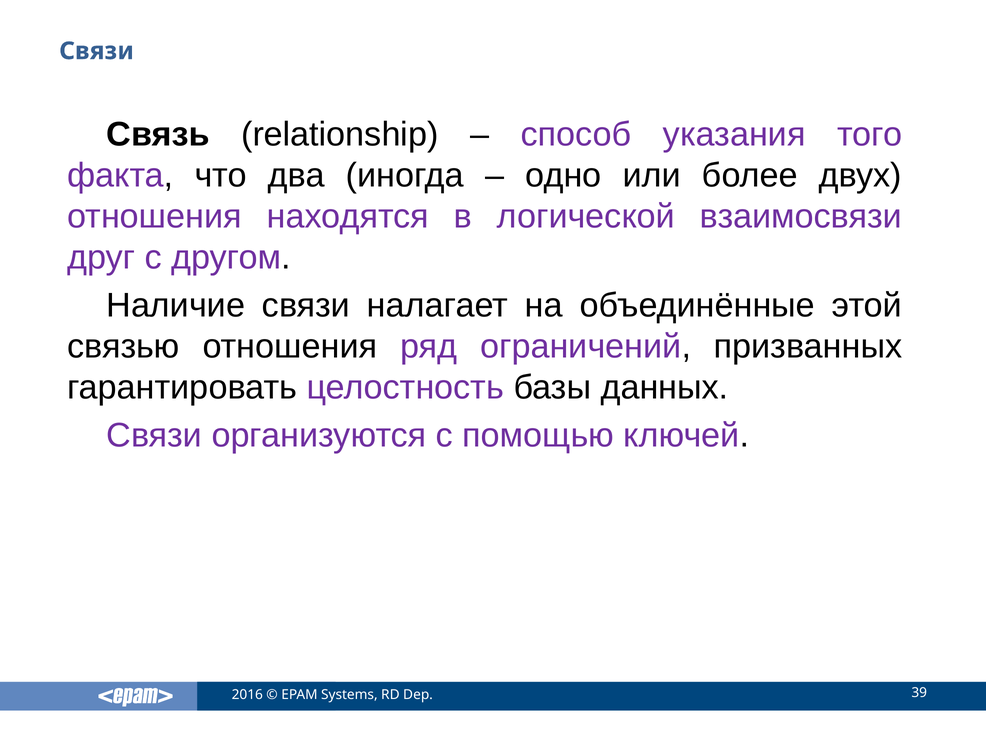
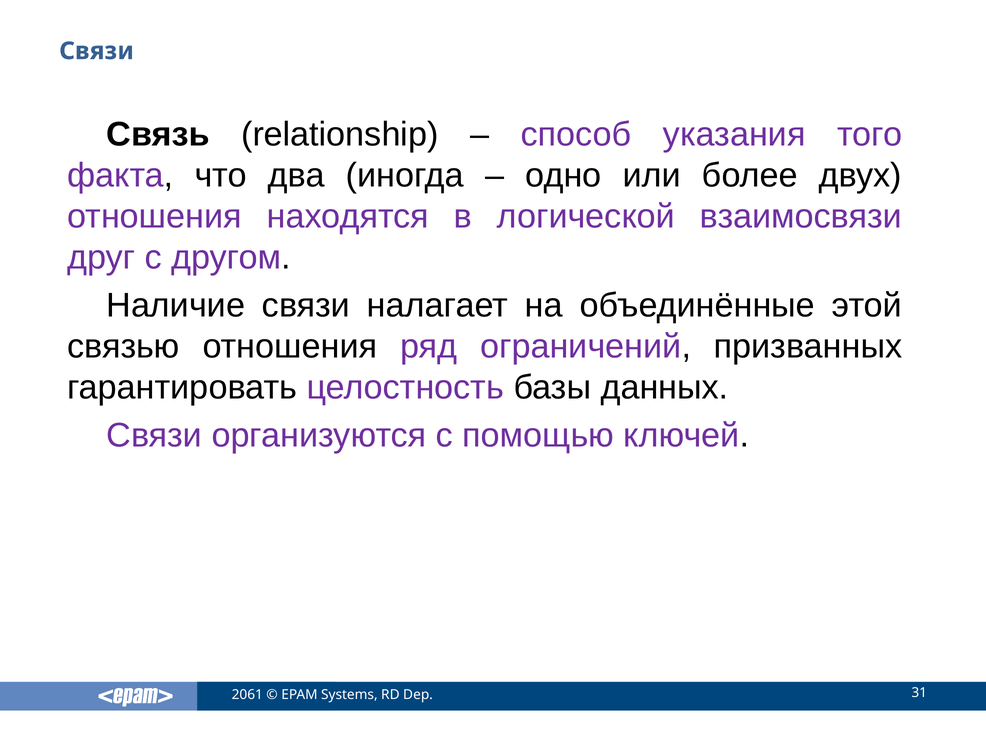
2016: 2016 -> 2061
39: 39 -> 31
